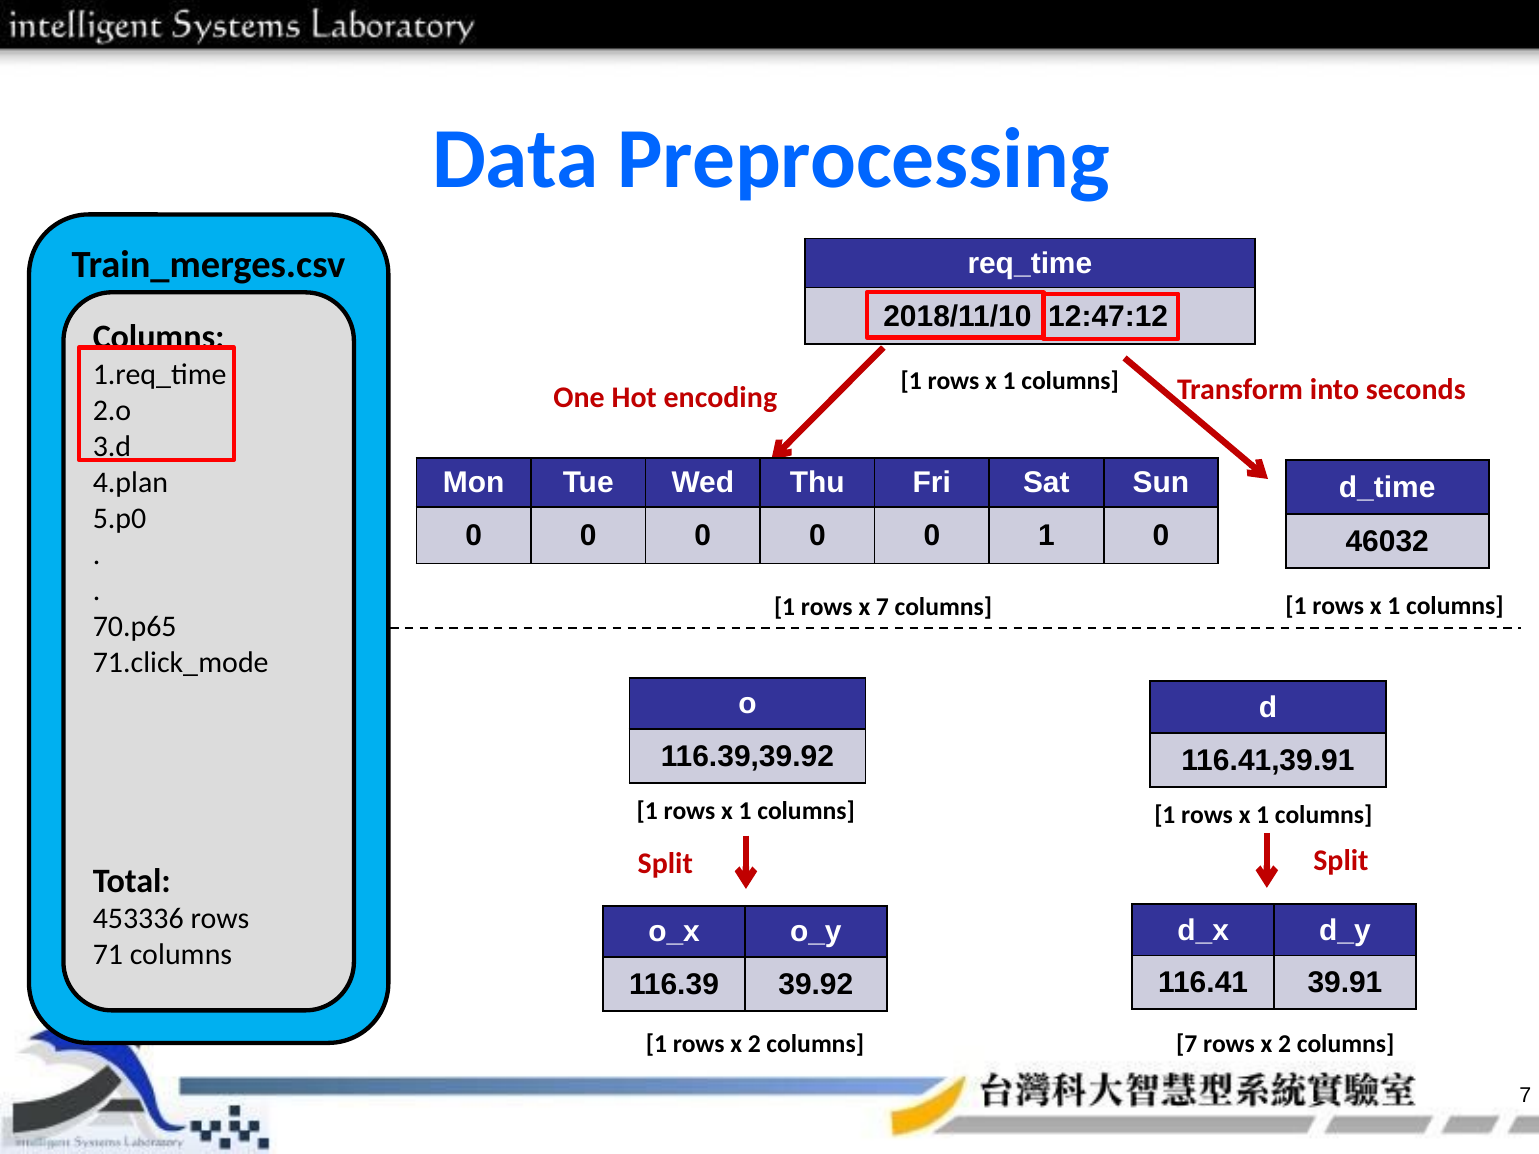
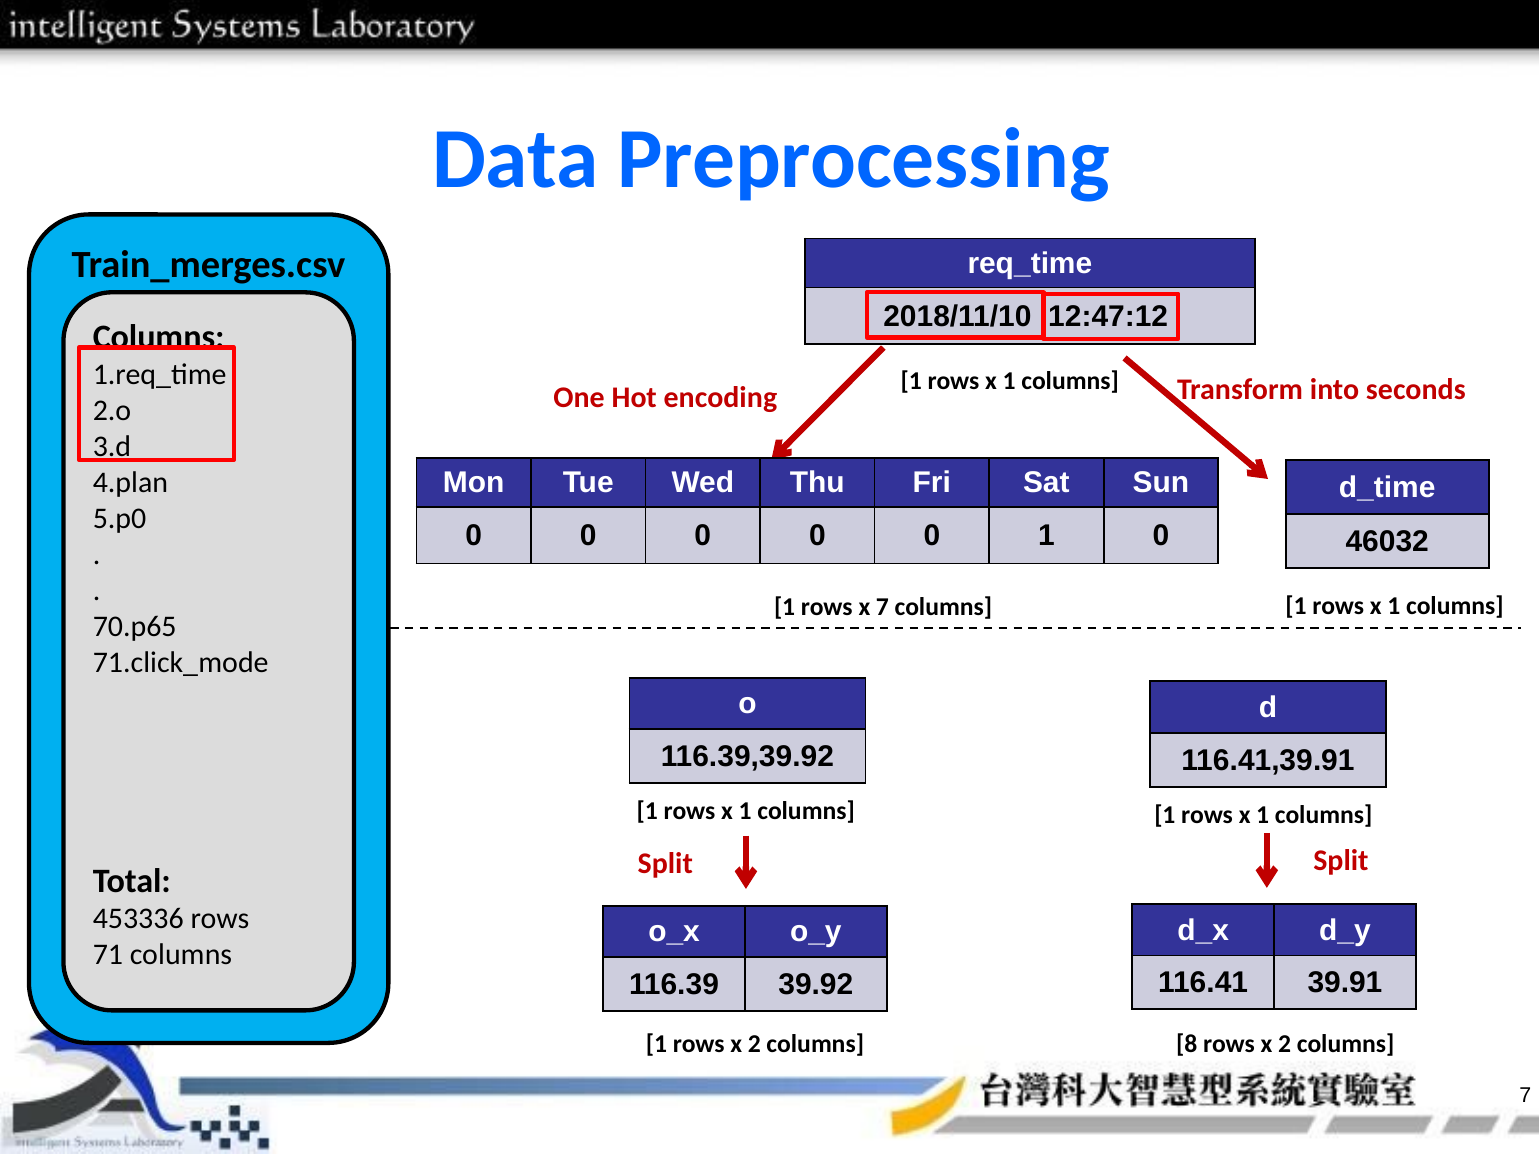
columns 7: 7 -> 8
